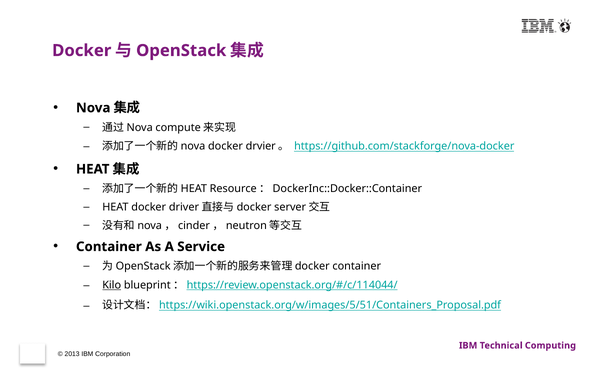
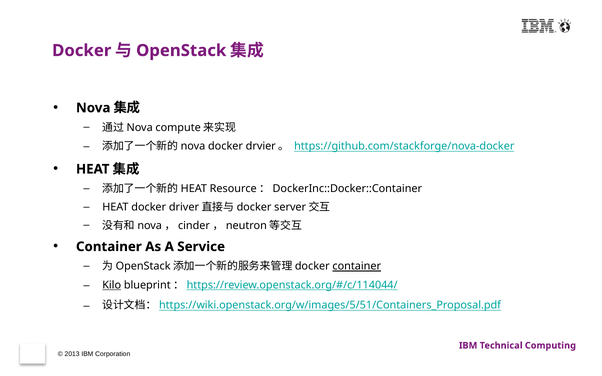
container at (357, 267) underline: none -> present
